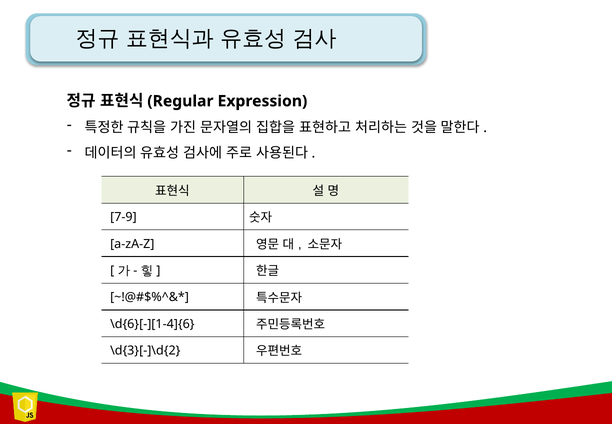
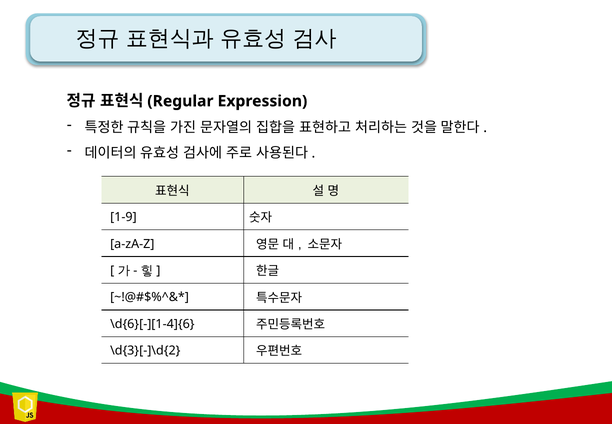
7-9: 7-9 -> 1-9
